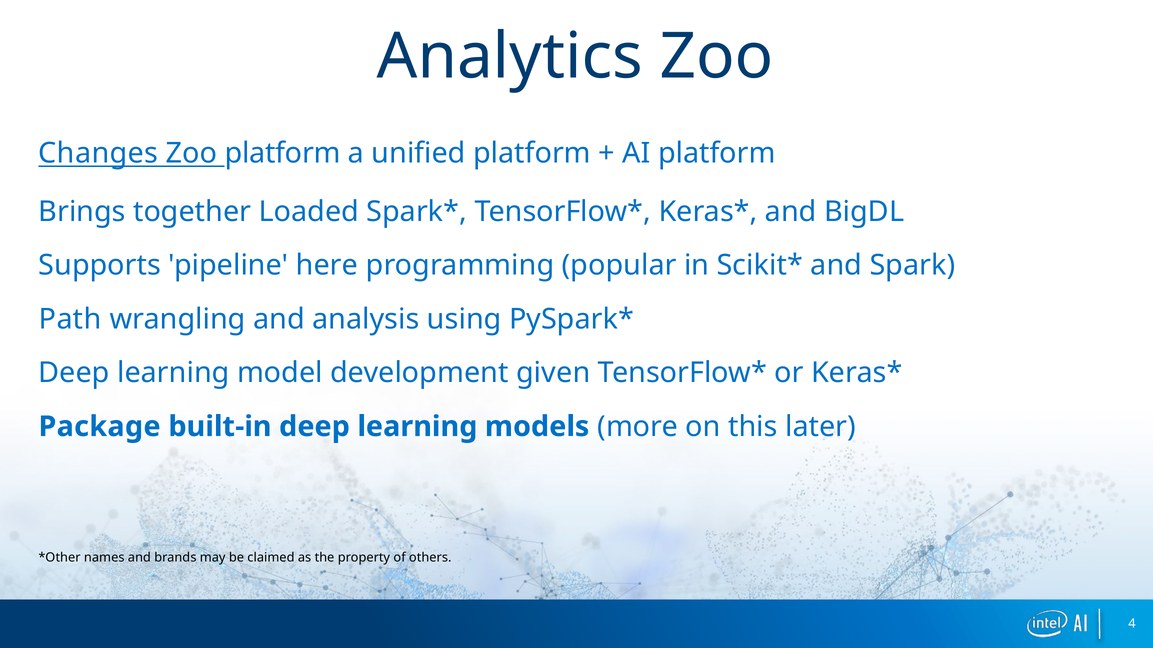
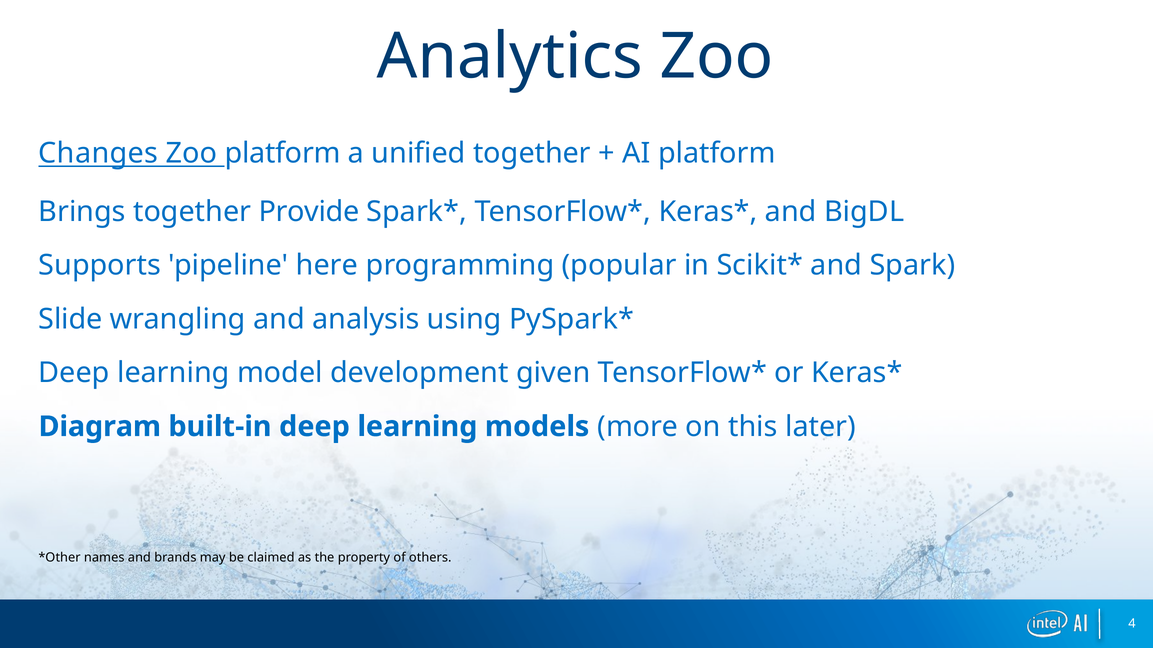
unified platform: platform -> together
Loaded: Loaded -> Provide
Path: Path -> Slide
Package: Package -> Diagram
